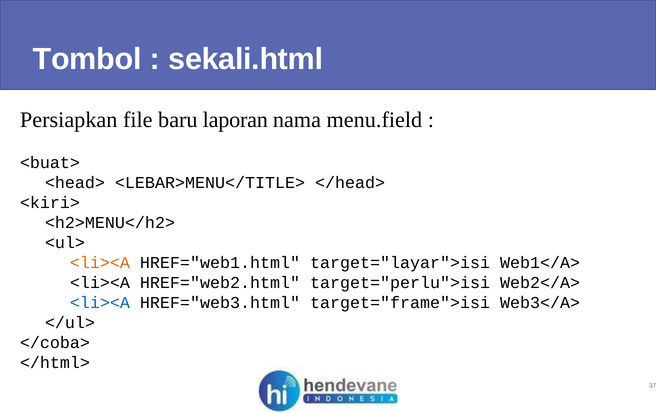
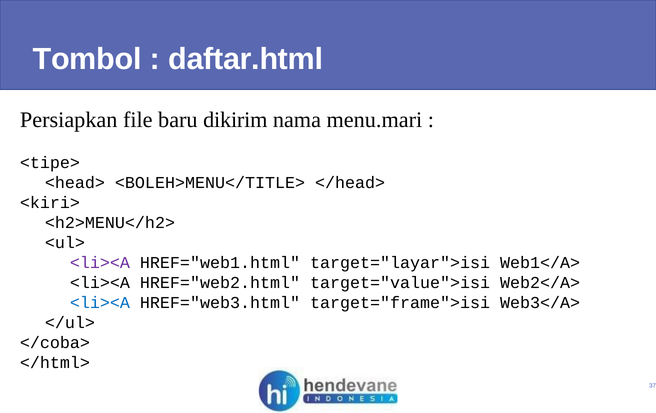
sekali.html: sekali.html -> daftar.html
laporan: laporan -> dikirim
menu.field: menu.field -> menu.mari
<buat>: <buat> -> <tipe>
<LEBAR>MENU</TITLE>: <LEBAR>MENU</TITLE> -> <BOLEH>MENU</TITLE>
<li><A at (100, 263) colour: orange -> purple
target="perlu">isi: target="perlu">isi -> target="value">isi
